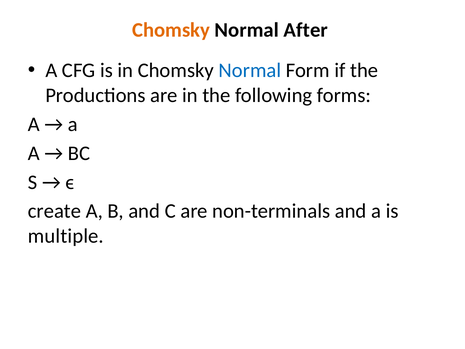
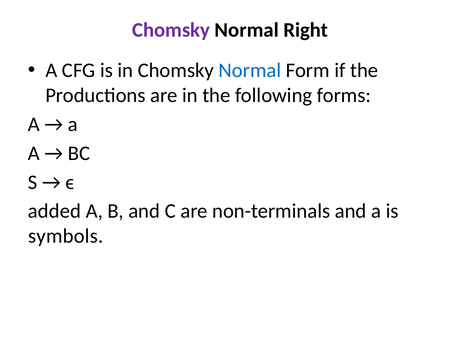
Chomsky at (171, 30) colour: orange -> purple
After: After -> Right
create: create -> added
multiple: multiple -> symbols
